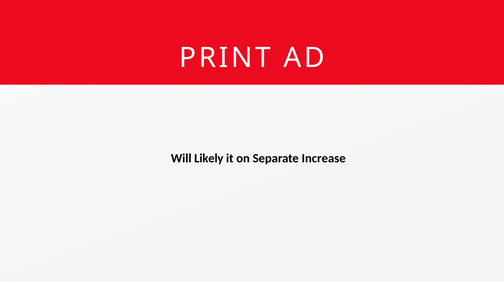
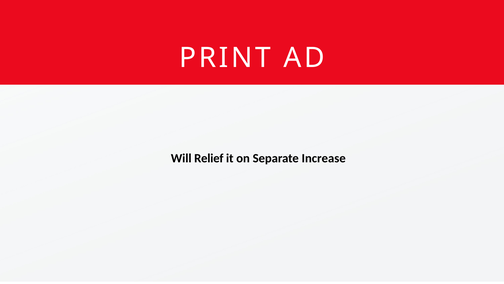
Likely: Likely -> Relief
